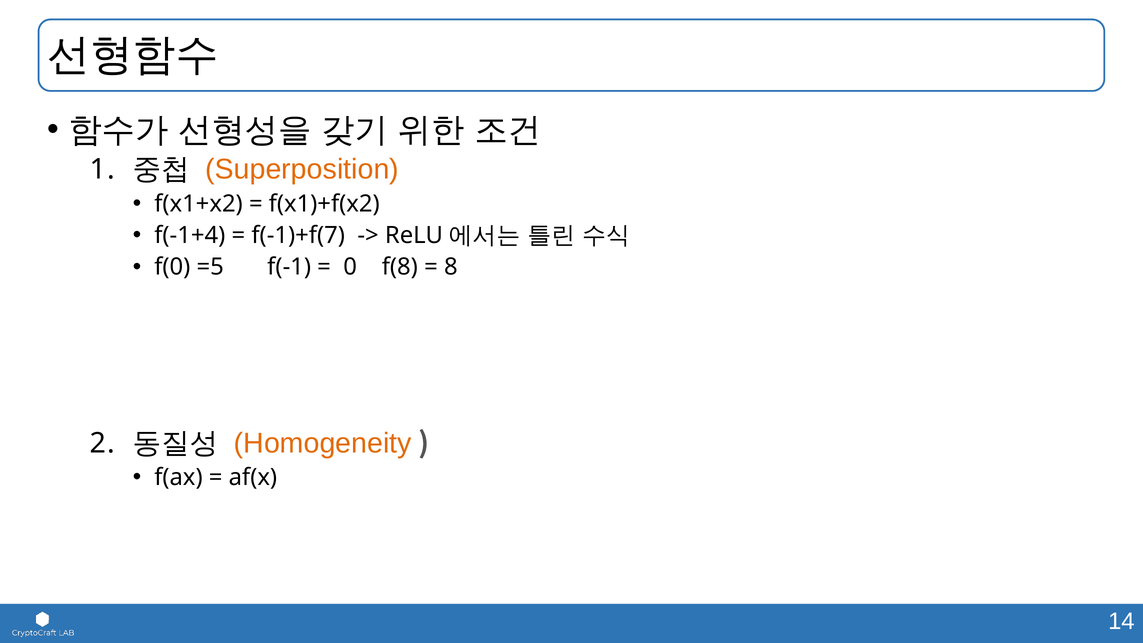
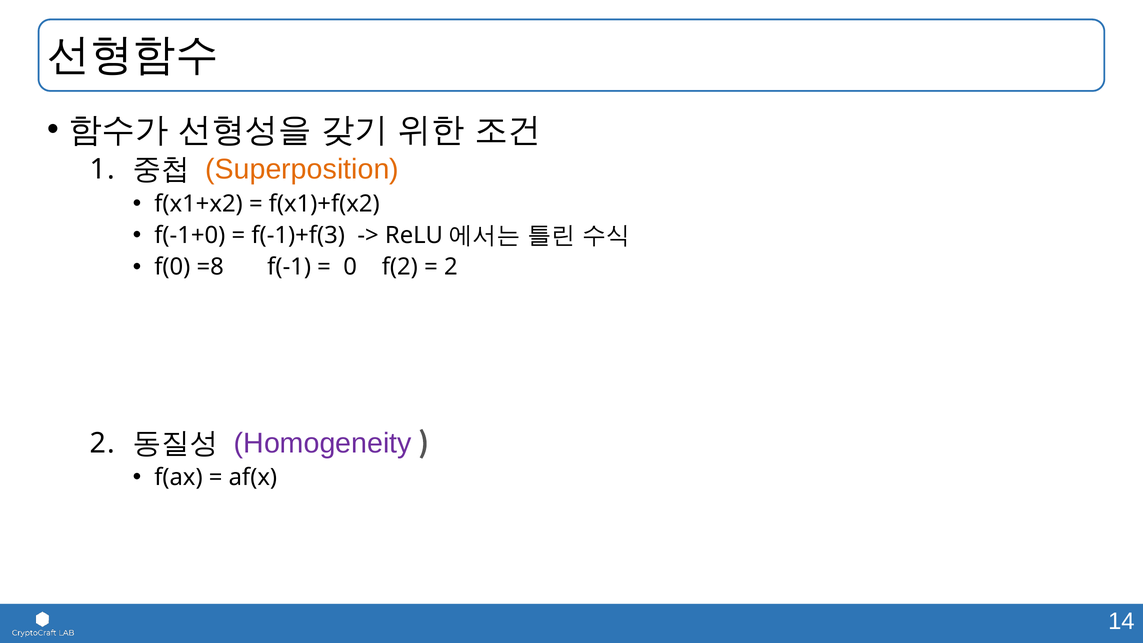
f(-1+4: f(-1+4 -> f(-1+0
f(-1)+f(7: f(-1)+f(7 -> f(-1)+f(3
=5: =5 -> =8
f(8: f(8 -> f(2
8 at (451, 267): 8 -> 2
Homogeneity colour: orange -> purple
